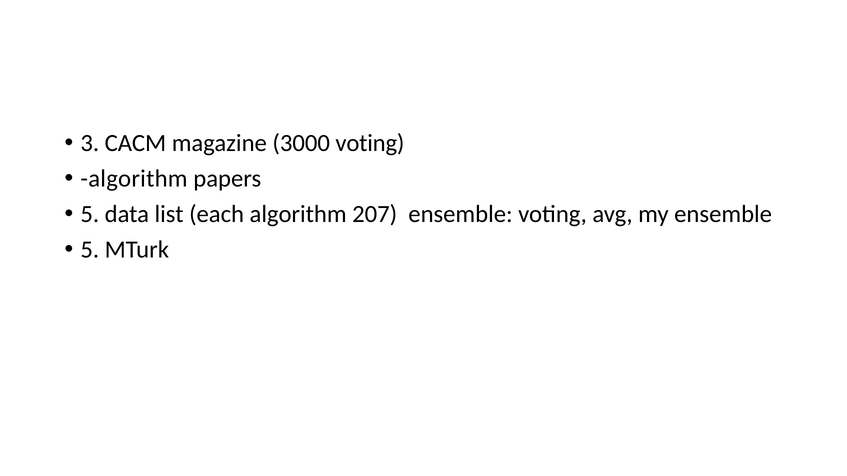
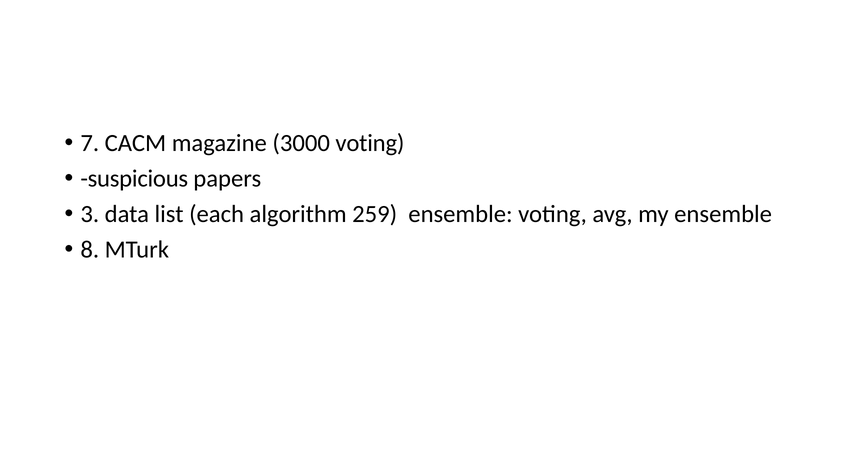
3: 3 -> 7
algorithm at (134, 179): algorithm -> suspicious
5 at (90, 214): 5 -> 3
207: 207 -> 259
5 at (90, 250): 5 -> 8
